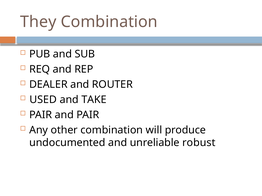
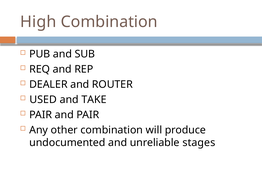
They: They -> High
robust: robust -> stages
